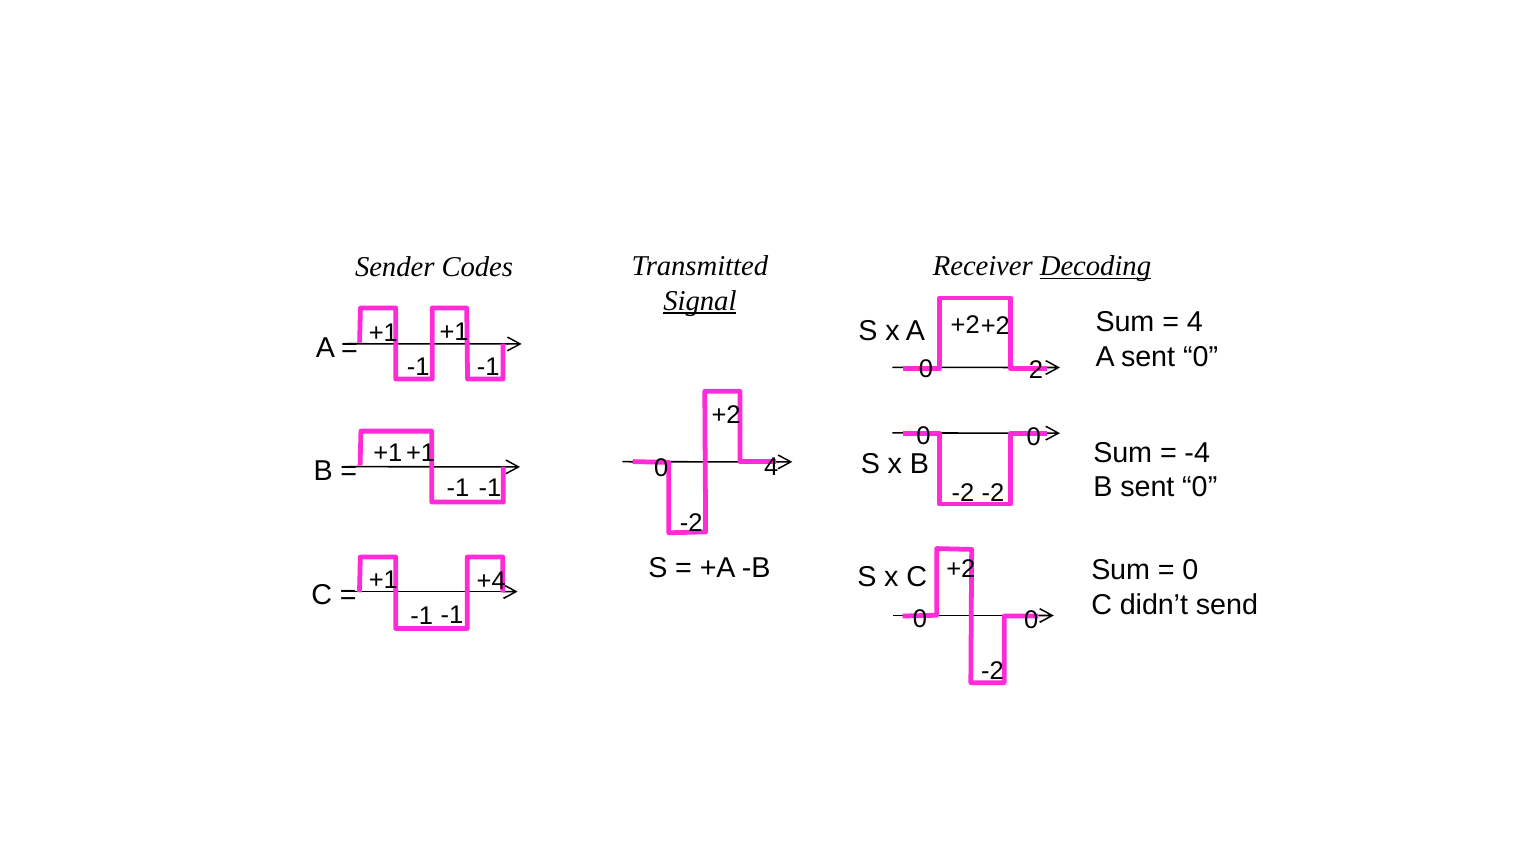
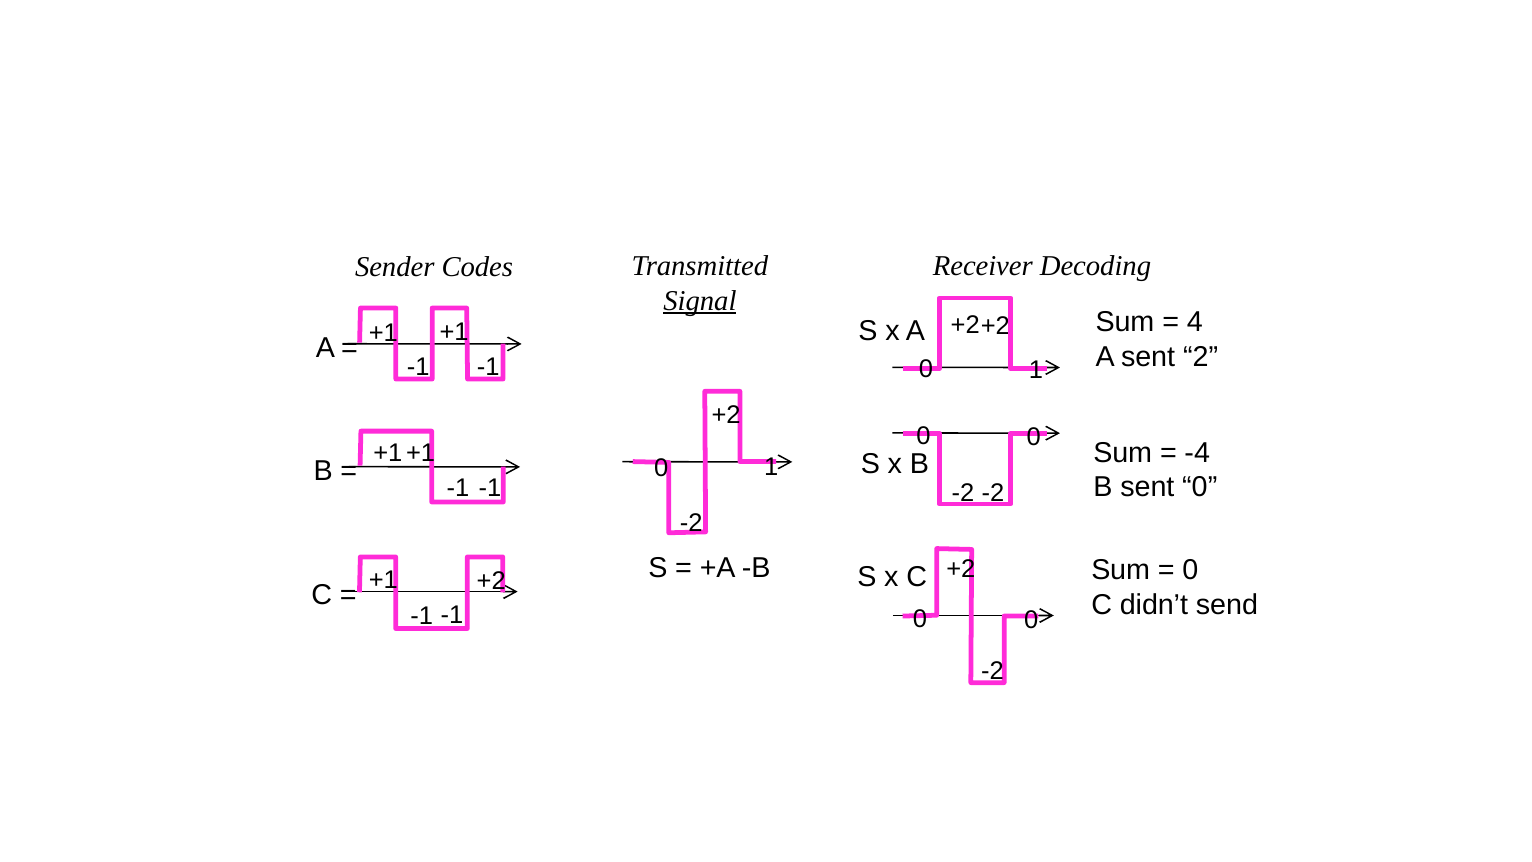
Decoding underline: present -> none
A sent 0: 0 -> 2
2 at (1036, 370): 2 -> 1
4 at (771, 467): 4 -> 1
+1 +4: +4 -> +2
